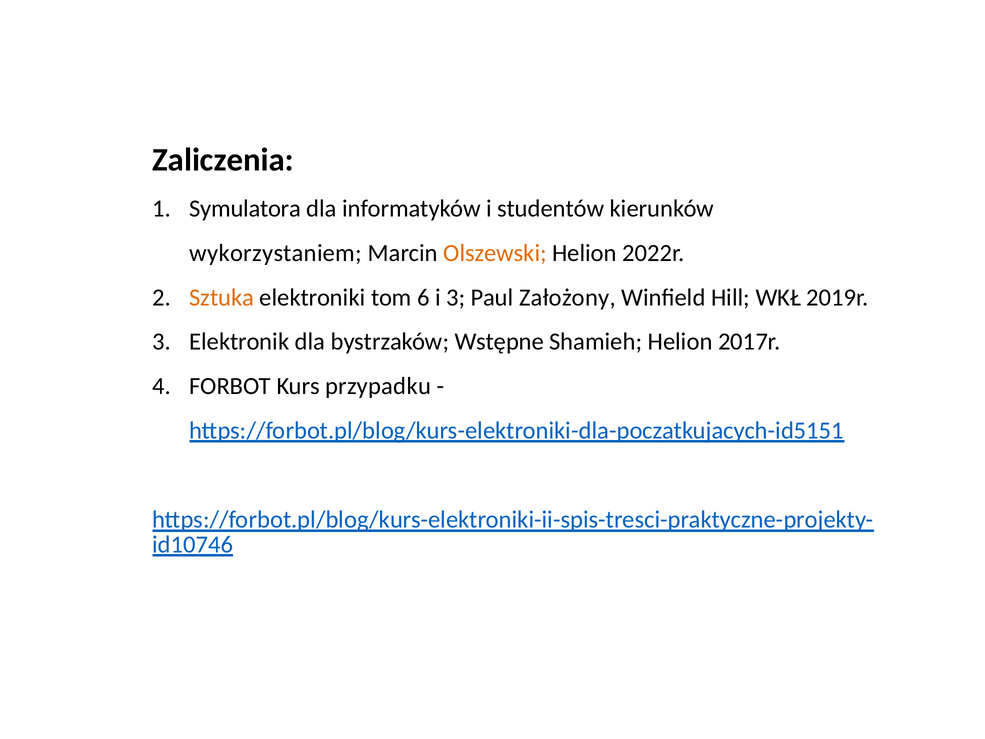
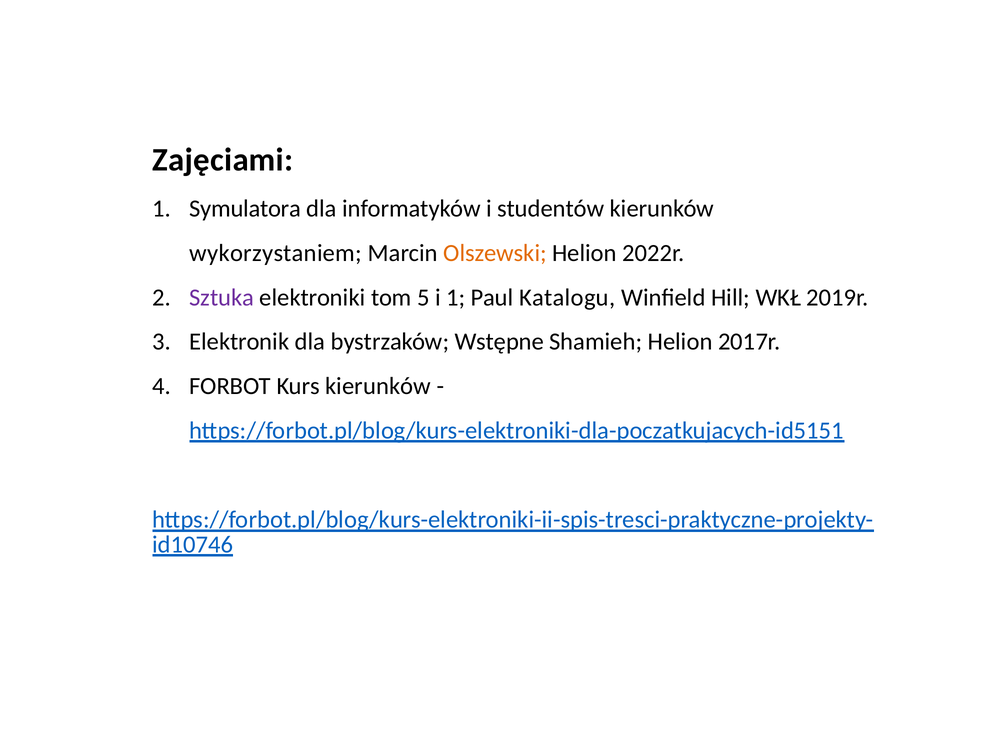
Zaliczenia: Zaliczenia -> Zajęciami
Sztuka colour: orange -> purple
6: 6 -> 5
i 3: 3 -> 1
Założony: Założony -> Katalogu
Kurs przypadku: przypadku -> kierunków
